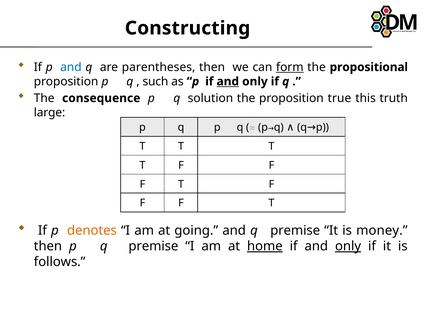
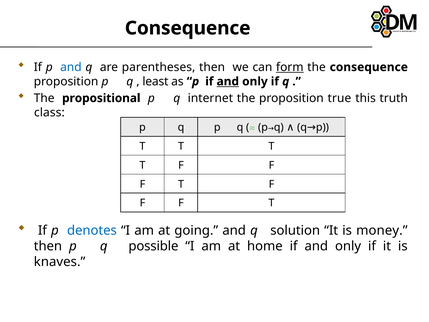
Constructing at (188, 28): Constructing -> Consequence
the propositional: propositional -> consequence
such: such -> least
consequence: consequence -> propositional
solution: solution -> internet
large: large -> class
denotes colour: orange -> blue
and q premise: premise -> solution
premise at (153, 246): premise -> possible
home underline: present -> none
only at (348, 246) underline: present -> none
follows: follows -> knaves
